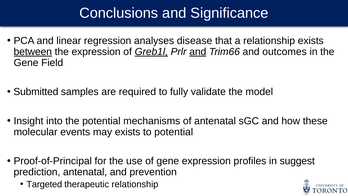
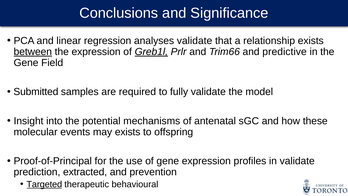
analyses disease: disease -> validate
and at (198, 52) underline: present -> none
outcomes: outcomes -> predictive
to potential: potential -> offspring
in suggest: suggest -> validate
prediction antenatal: antenatal -> extracted
Targeted underline: none -> present
therapeutic relationship: relationship -> behavioural
